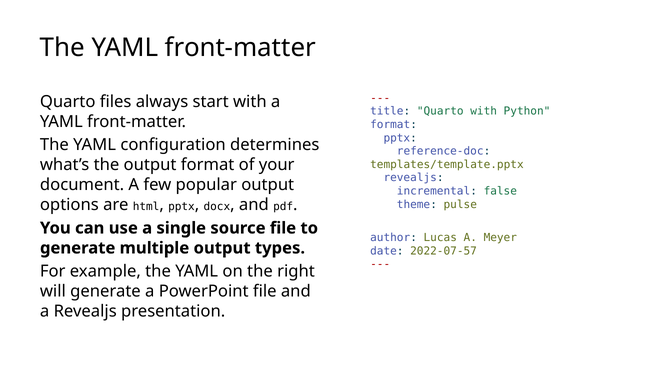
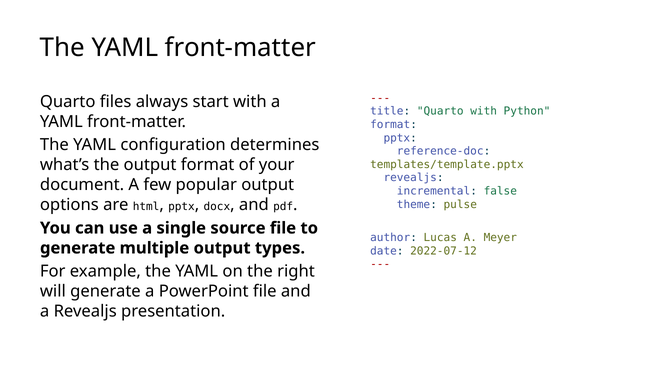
2022-07-57: 2022-07-57 -> 2022-07-12
